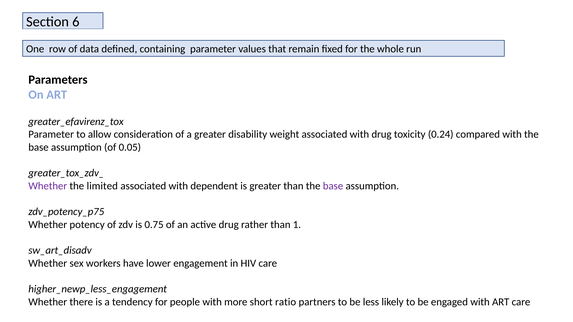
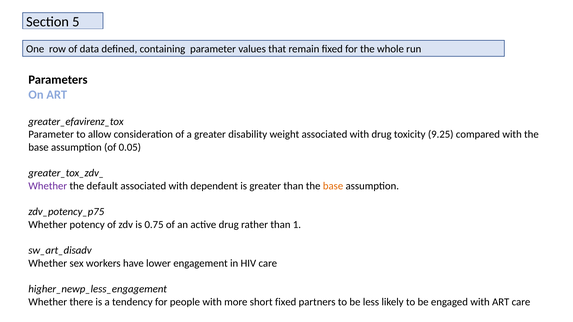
6: 6 -> 5
0.24: 0.24 -> 9.25
limited: limited -> default
base at (333, 186) colour: purple -> orange
short ratio: ratio -> fixed
